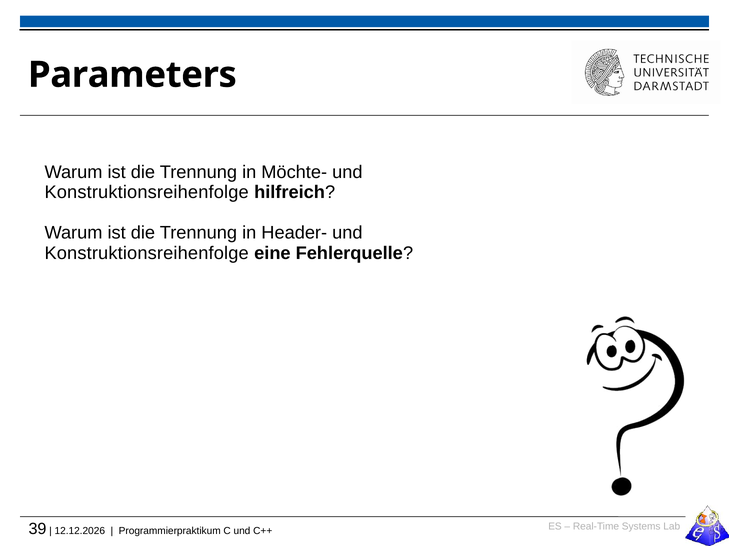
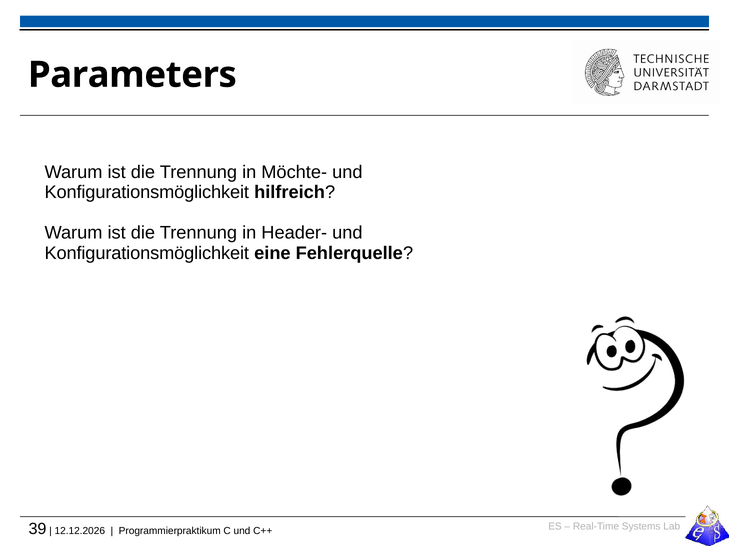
Konstruktionsreihenfolge at (147, 193): Konstruktionsreihenfolge -> Konfigurationsmöglichkeit
Konstruktionsreihenfolge at (147, 254): Konstruktionsreihenfolge -> Konfigurationsmöglichkeit
